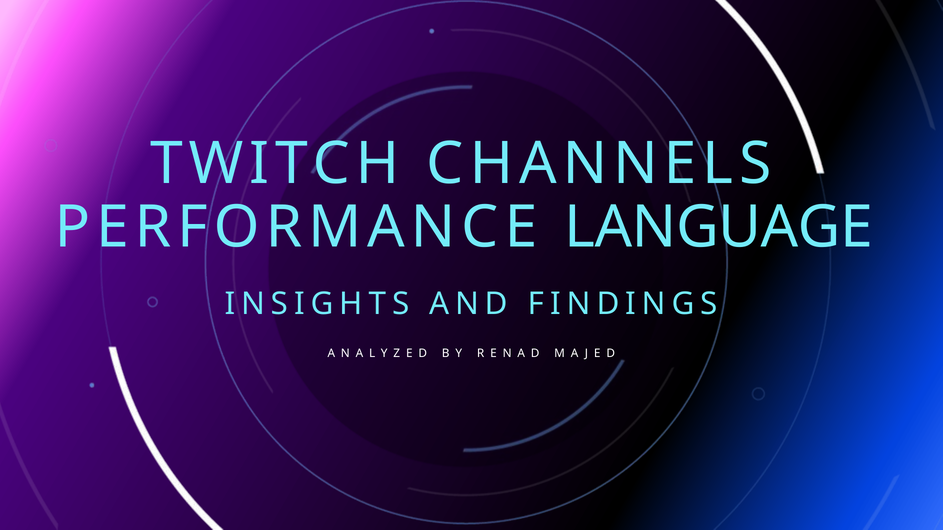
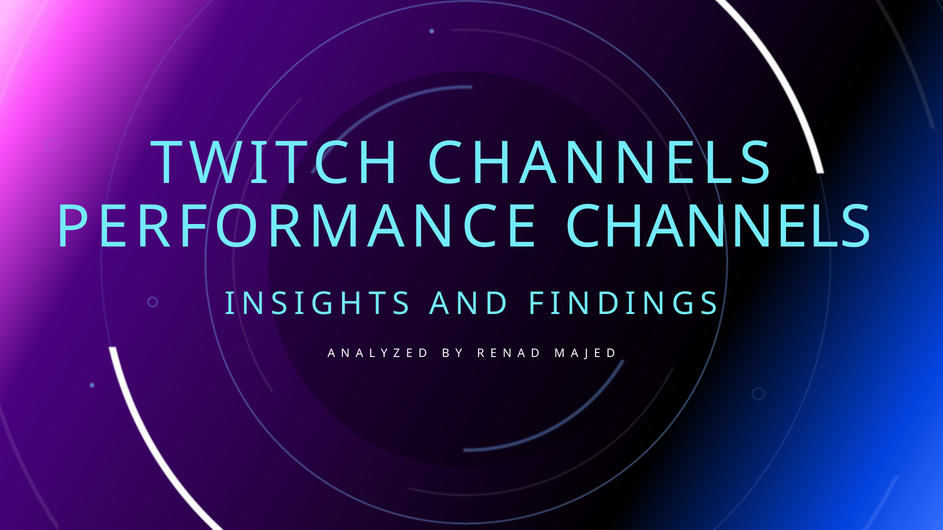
PERFORMANCE LANGUAGE: LANGUAGE -> CHANNELS
